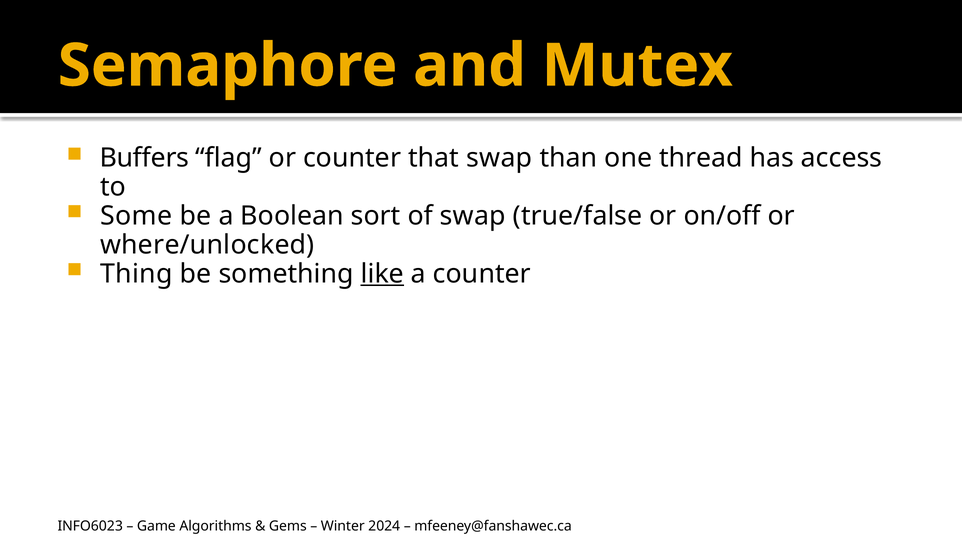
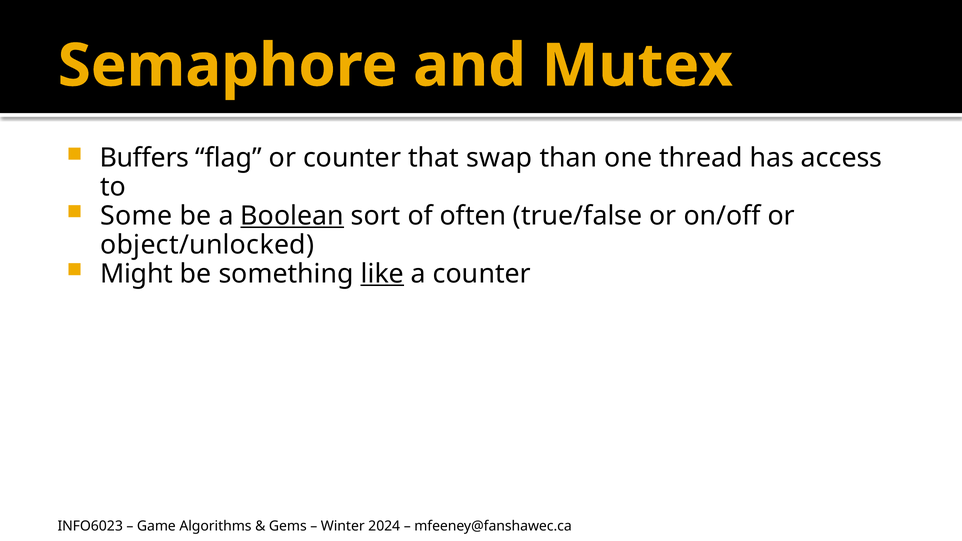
Boolean underline: none -> present
of swap: swap -> often
where/unlocked: where/unlocked -> object/unlocked
Thing: Thing -> Might
